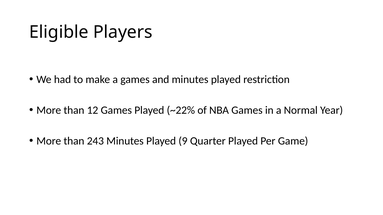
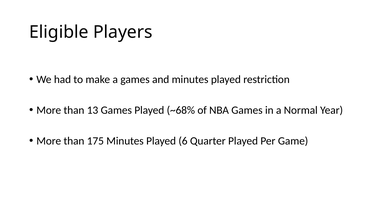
12: 12 -> 13
~22%: ~22% -> ~68%
243: 243 -> 175
9: 9 -> 6
